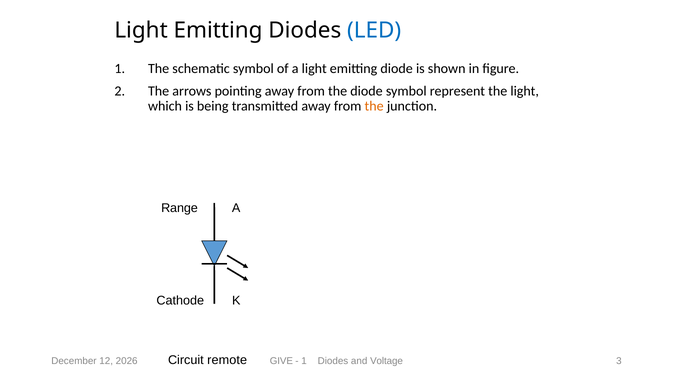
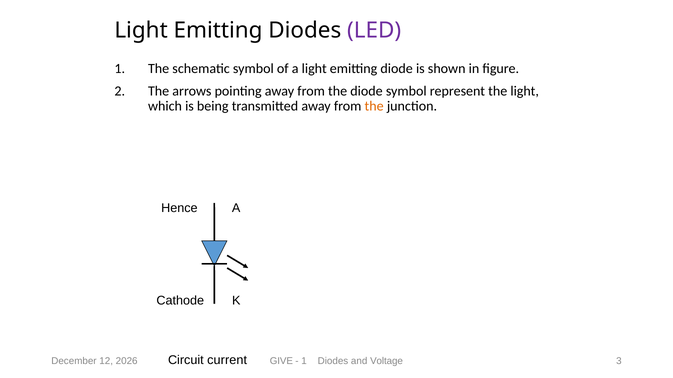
LED colour: blue -> purple
Range: Range -> Hence
remote: remote -> current
